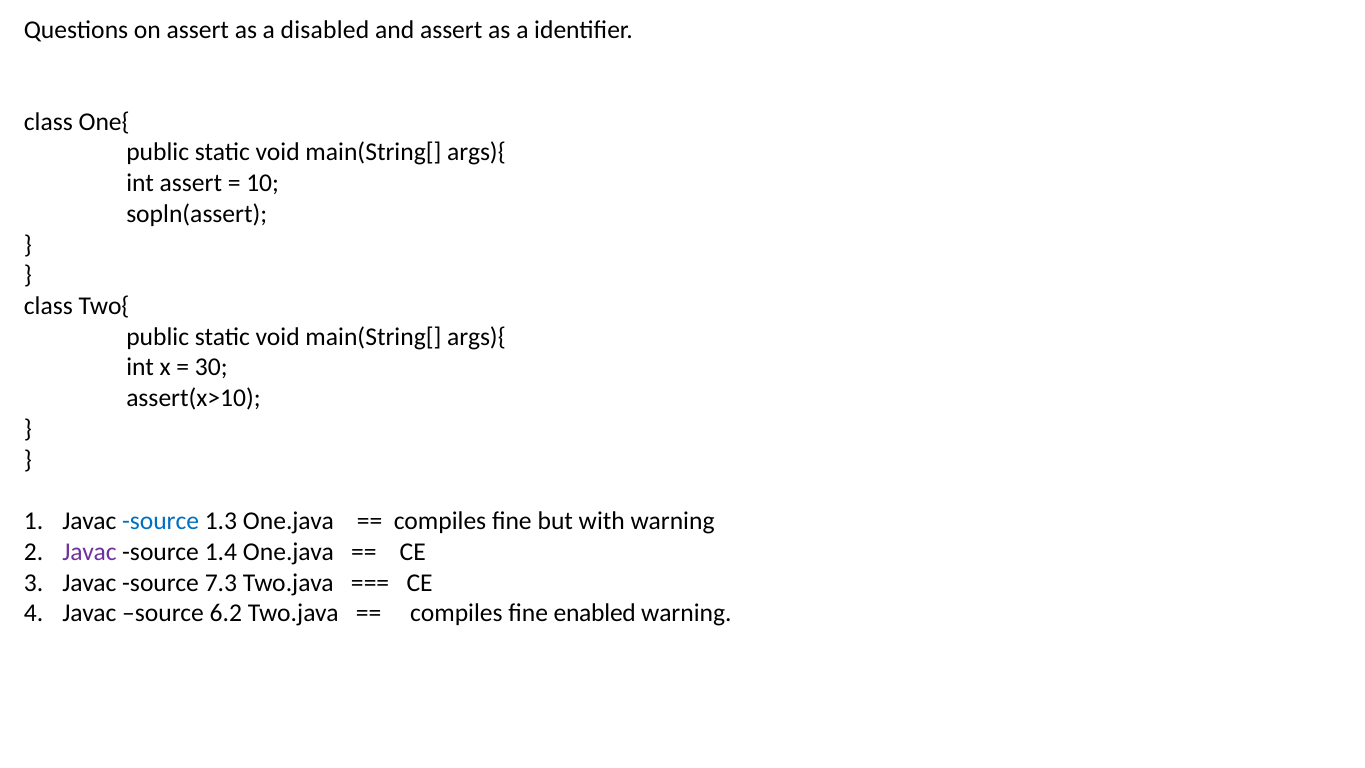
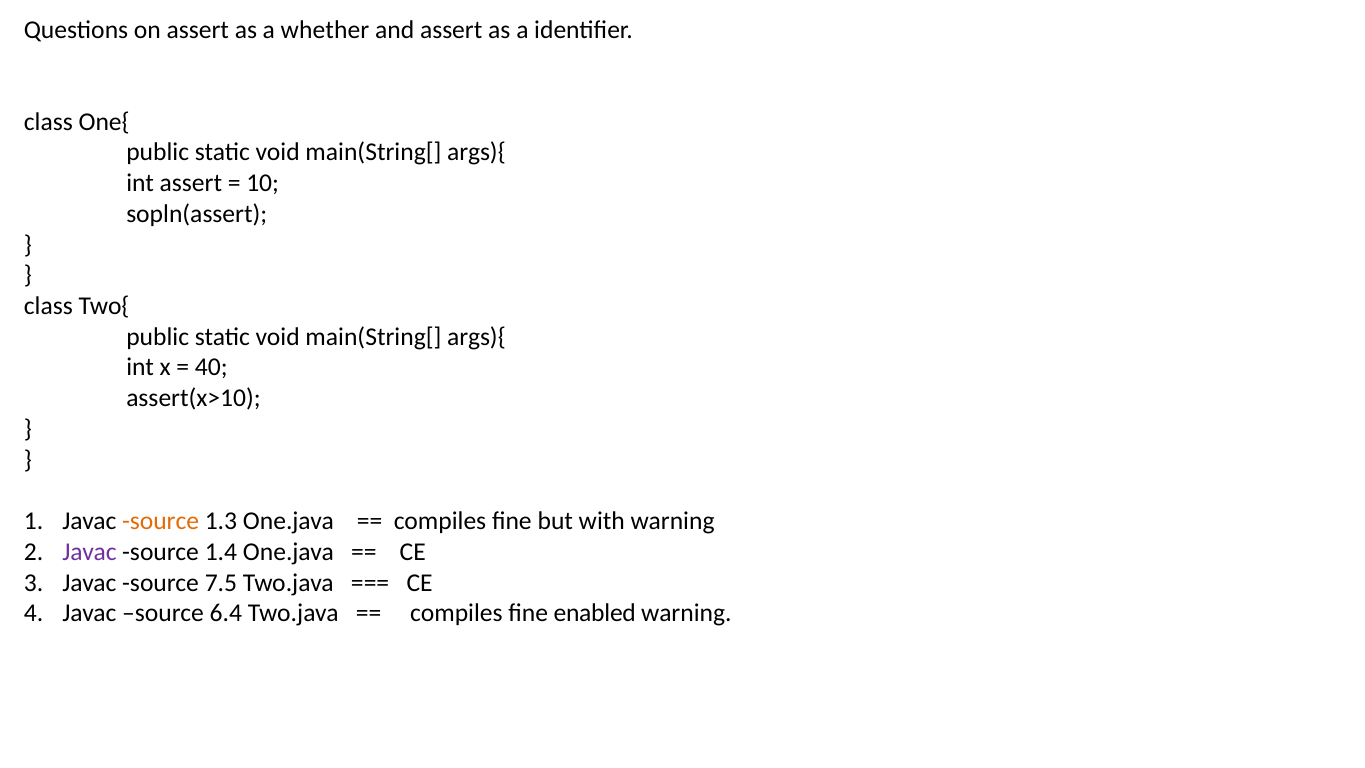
disabled: disabled -> whether
30: 30 -> 40
source at (161, 521) colour: blue -> orange
7.3: 7.3 -> 7.5
6.2: 6.2 -> 6.4
